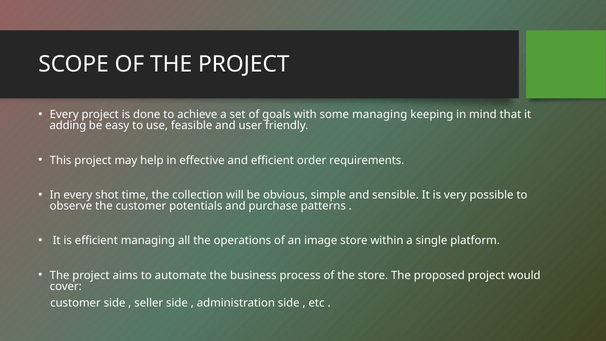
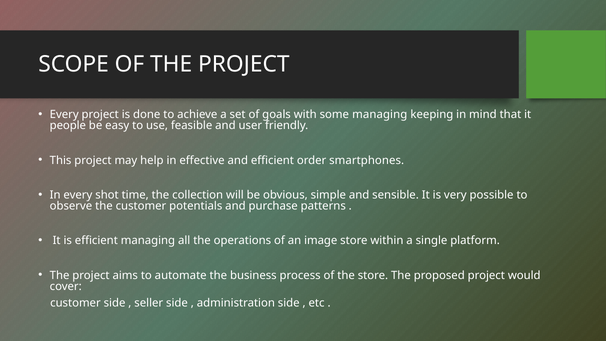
adding: adding -> people
requirements: requirements -> smartphones
